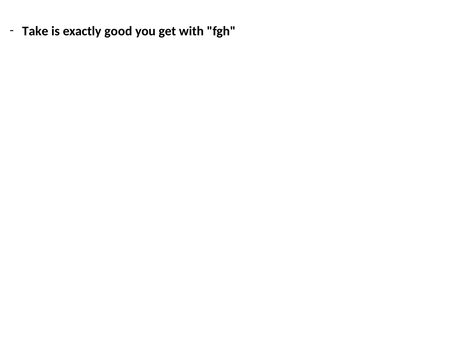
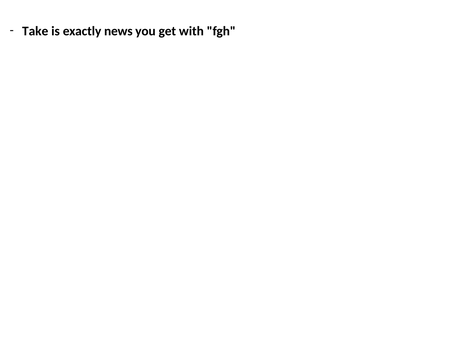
good: good -> news
